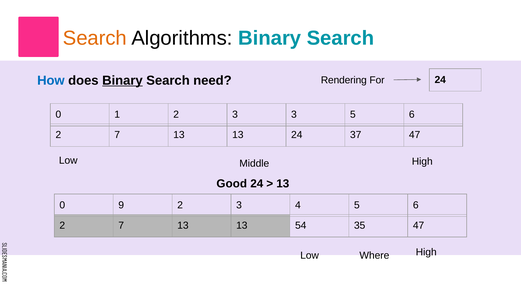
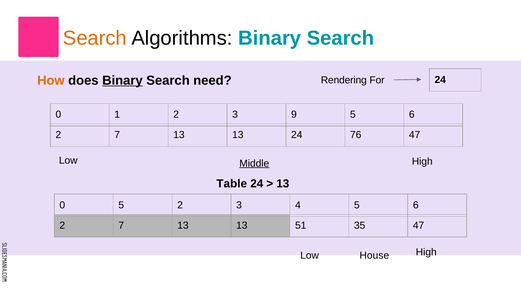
How colour: blue -> orange
3 3: 3 -> 9
37: 37 -> 76
Middle underline: none -> present
Good: Good -> Table
0 9: 9 -> 5
54: 54 -> 51
Where: Where -> House
